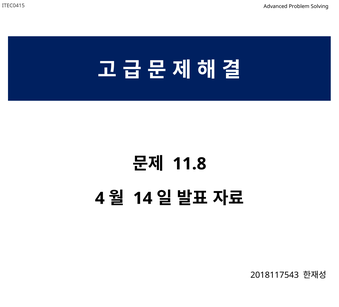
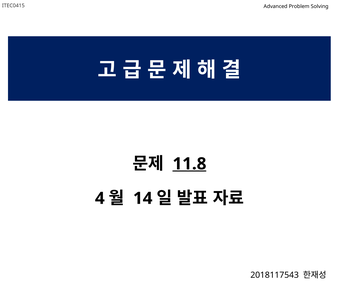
11.8 underline: none -> present
